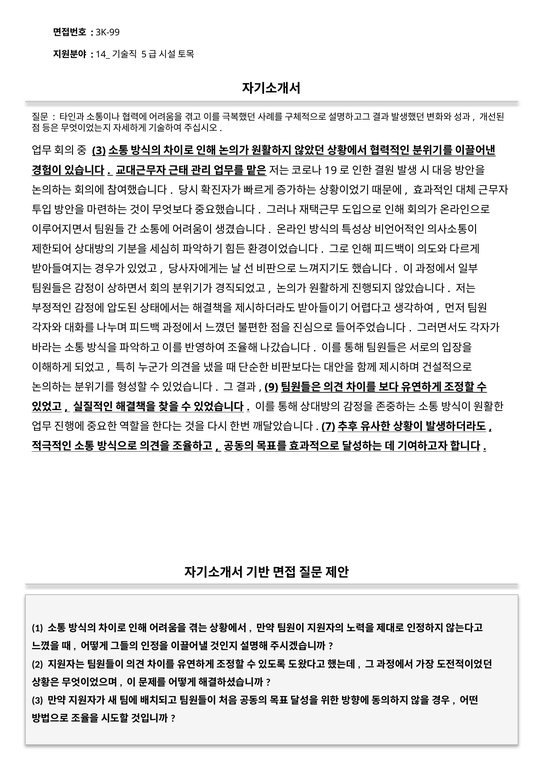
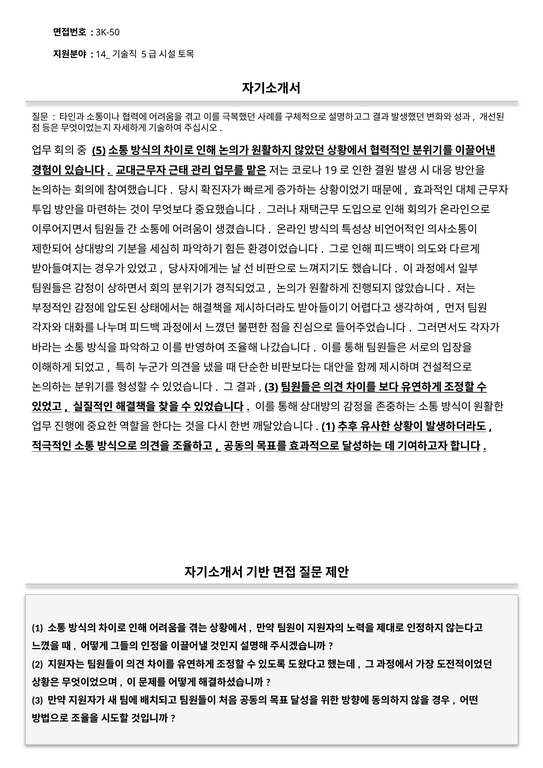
3K-99: 3K-99 -> 3K-50
3 at (99, 151): 3 -> 5
9 at (271, 387): 9 -> 3
7 at (328, 427): 7 -> 1
